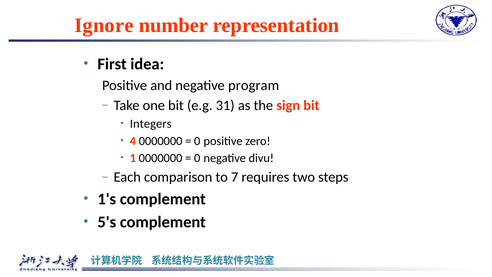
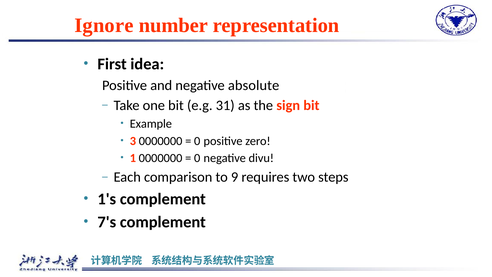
program: program -> absolute
Integers: Integers -> Example
4: 4 -> 3
7: 7 -> 9
5's: 5's -> 7's
